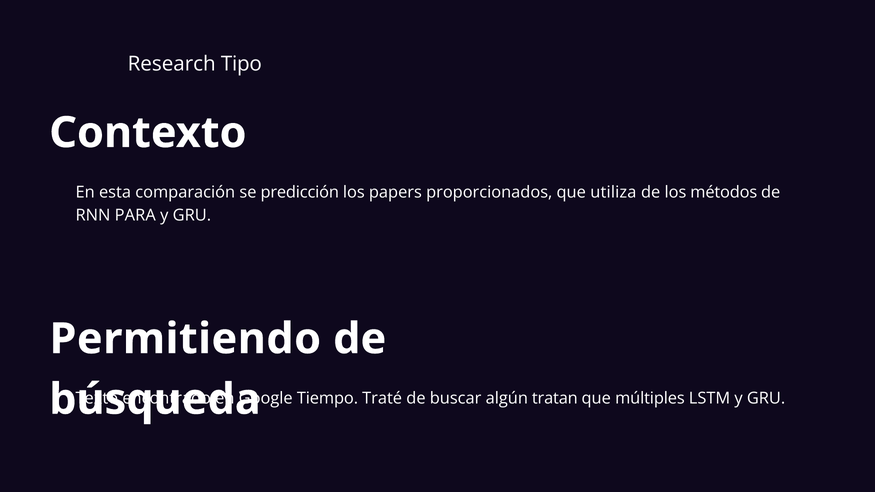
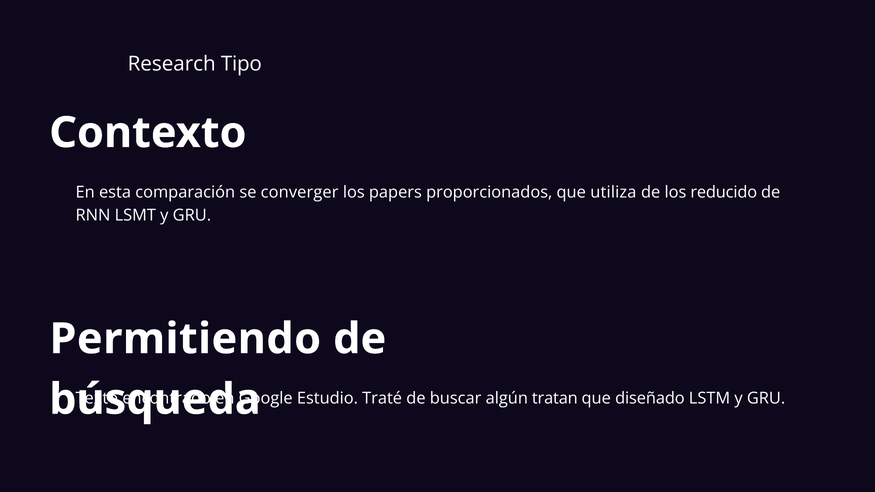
predicción: predicción -> converger
métodos: métodos -> reducido
PARA: PARA -> LSMT
Tiempo: Tiempo -> Estudio
múltiples: múltiples -> diseñado
